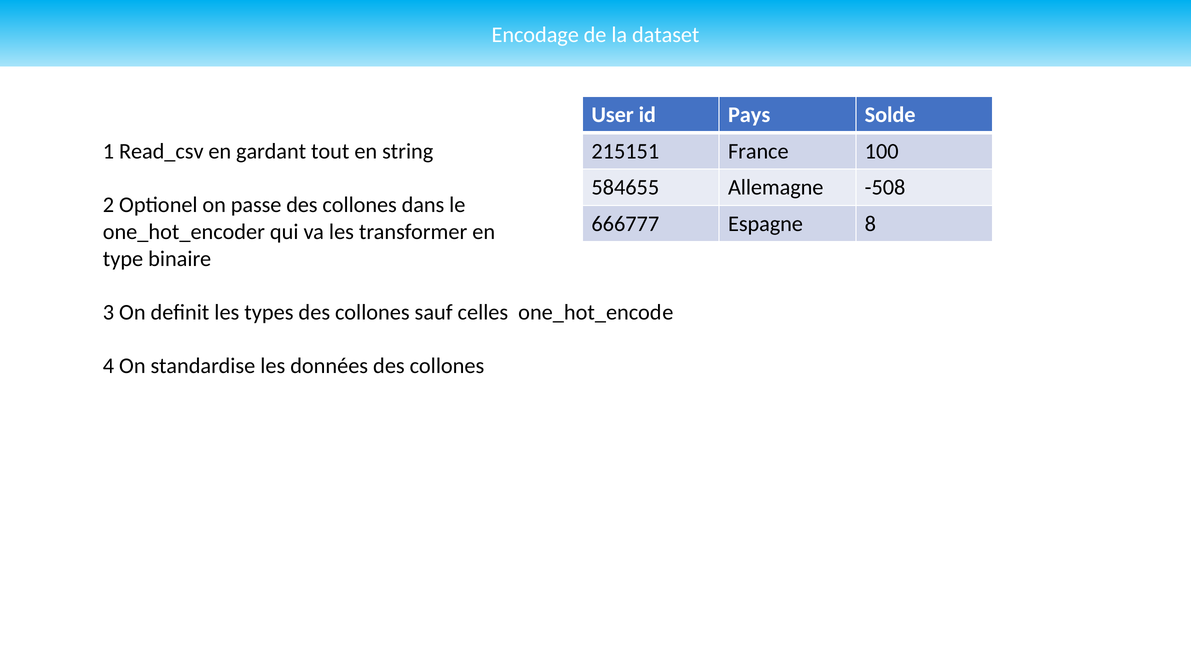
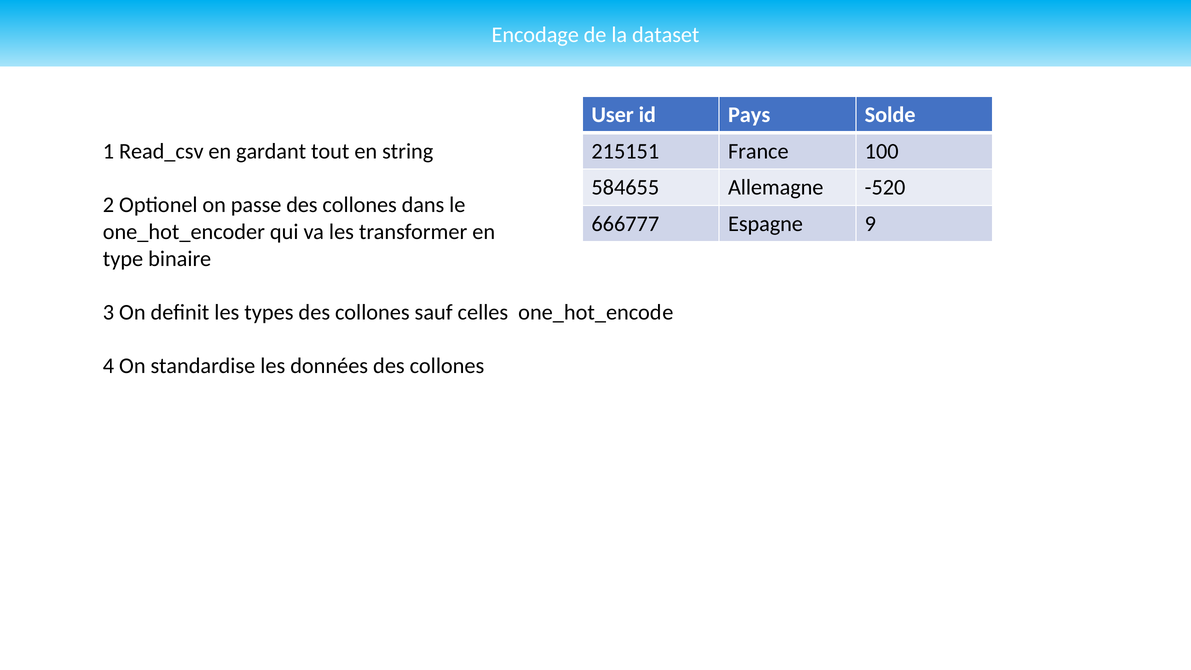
-508: -508 -> -520
8: 8 -> 9
